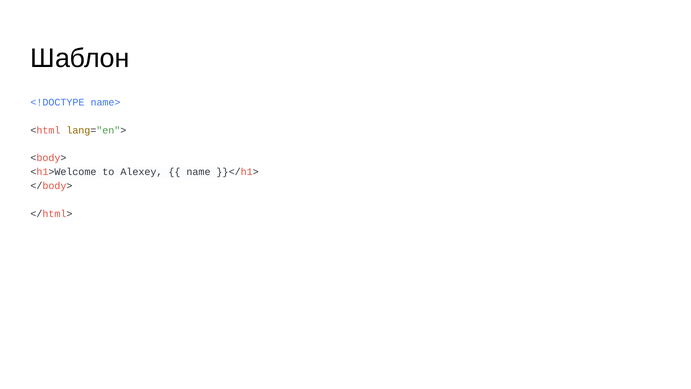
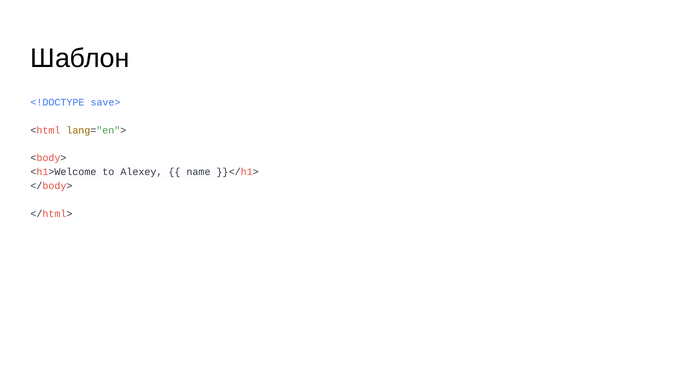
name>: name> -> save>
